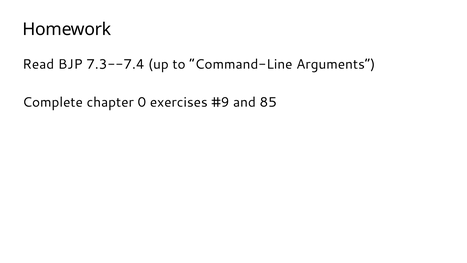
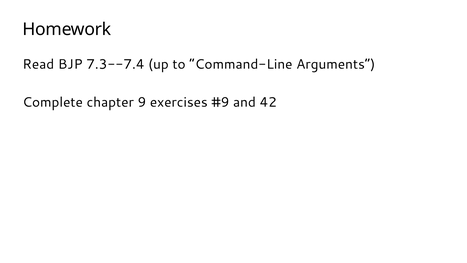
0: 0 -> 9
85: 85 -> 42
